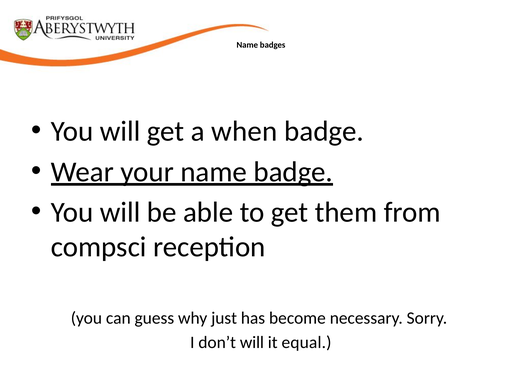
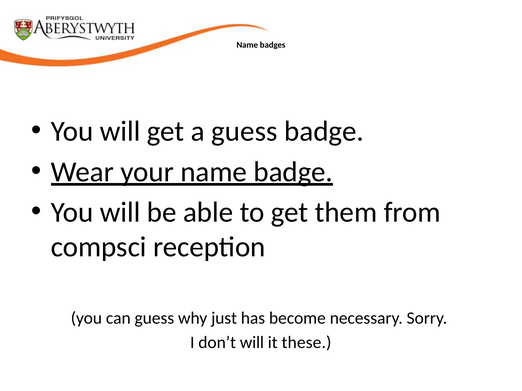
a when: when -> guess
equal: equal -> these
